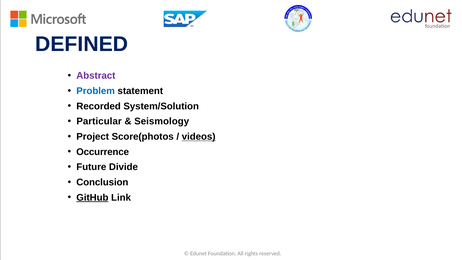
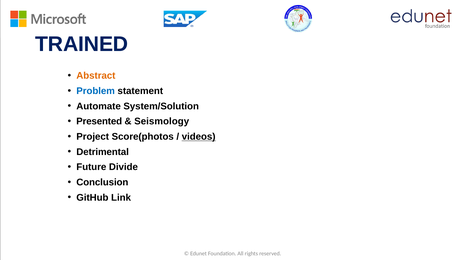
DEFINED: DEFINED -> TRAINED
Abstract colour: purple -> orange
Recorded: Recorded -> Automate
Particular: Particular -> Presented
Occurrence: Occurrence -> Detrimental
GitHub underline: present -> none
